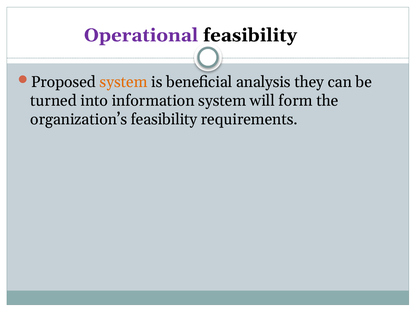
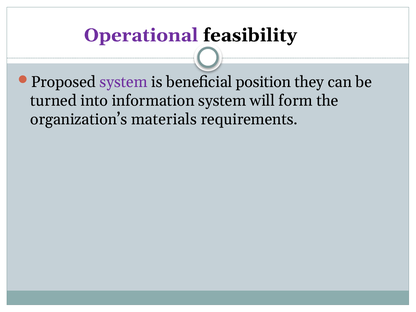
system at (124, 82) colour: orange -> purple
analysis: analysis -> position
organization’s feasibility: feasibility -> materials
